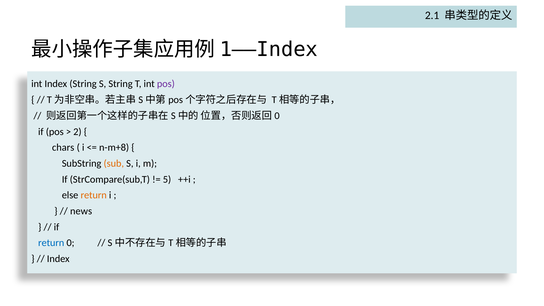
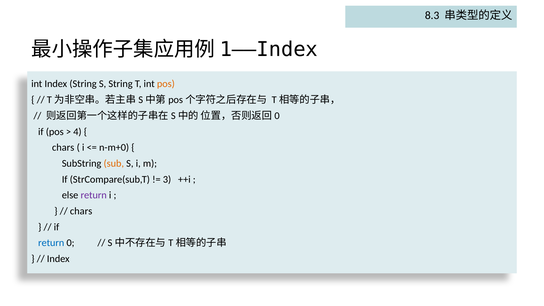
2.1: 2.1 -> 8.3
pos at (166, 84) colour: purple -> orange
2: 2 -> 4
n-m+8: n-m+8 -> n-m+0
5: 5 -> 3
return at (94, 195) colour: orange -> purple
news at (81, 211): news -> chars
